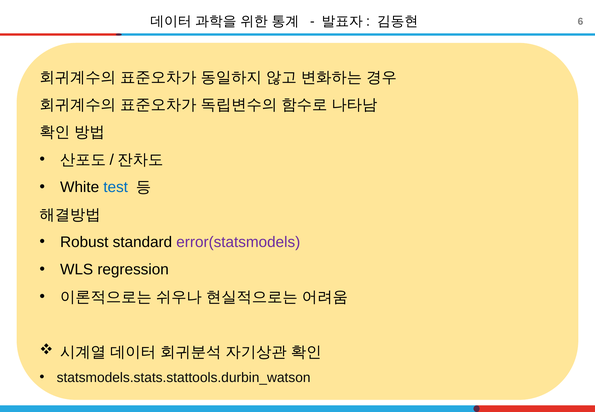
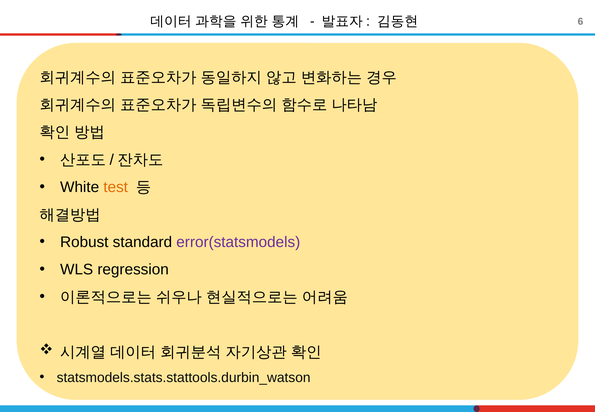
test colour: blue -> orange
